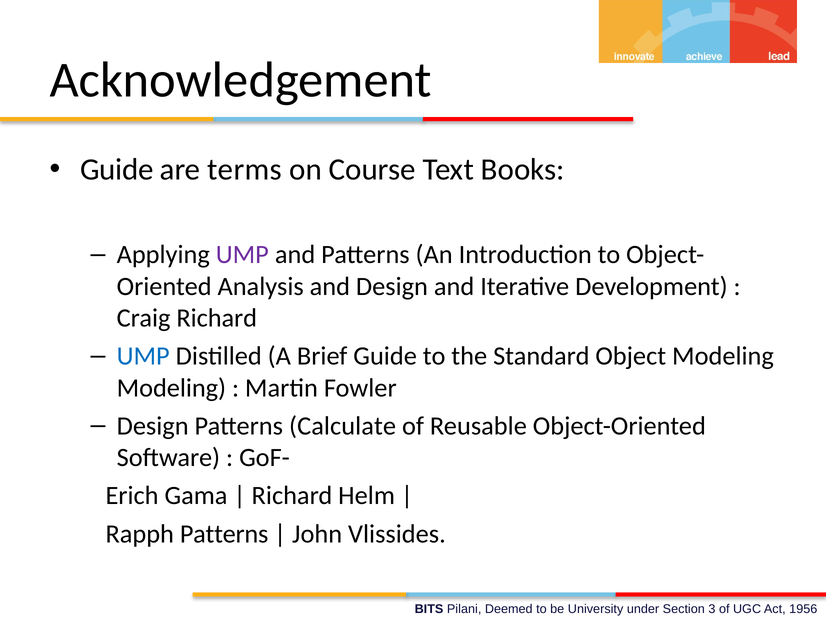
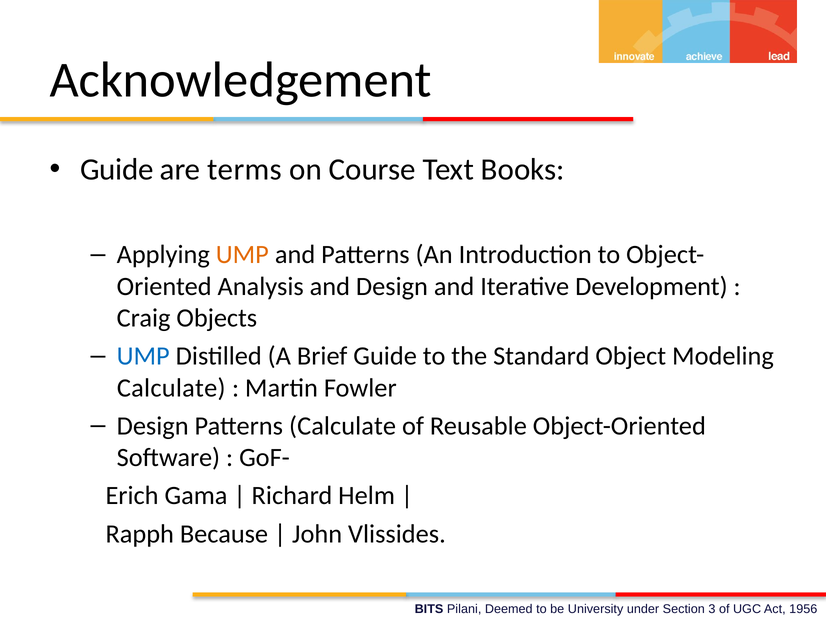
UMP at (242, 255) colour: purple -> orange
Craig Richard: Richard -> Objects
Modeling at (171, 388): Modeling -> Calculate
Rapph Patterns: Patterns -> Because
